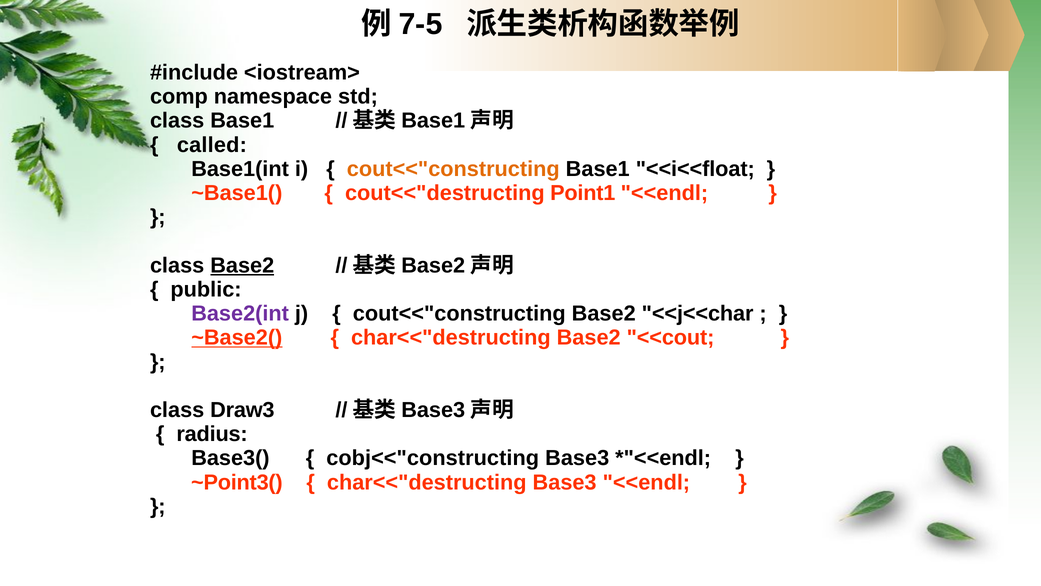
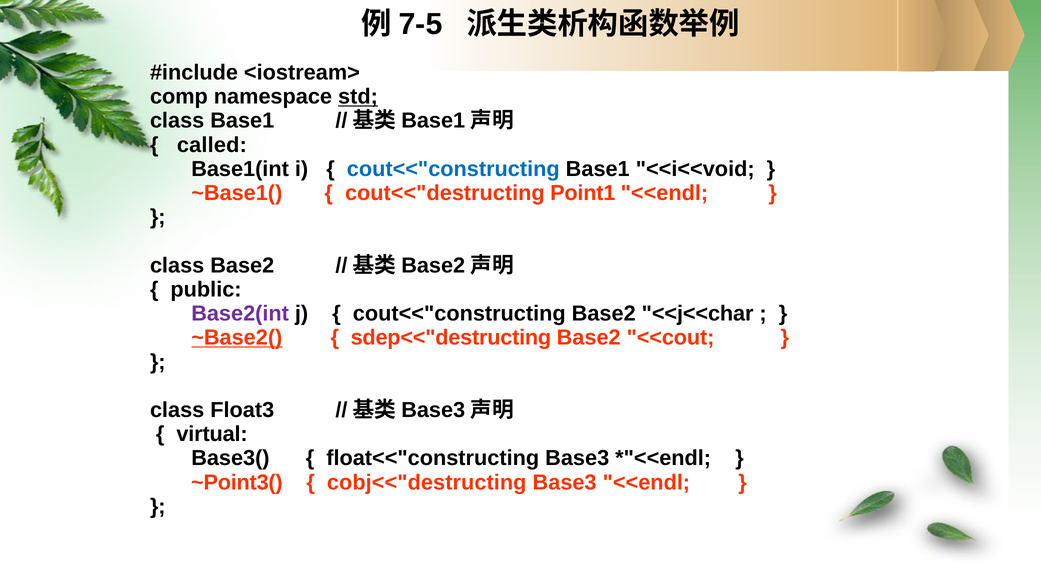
std underline: none -> present
cout<<"constructing at (453, 169) colour: orange -> blue
<<i<<float: <<i<<float -> <<i<<void
Base2 at (242, 265) underline: present -> none
char<<"destructing at (451, 338): char<<"destructing -> sdep<<"destructing
Draw3: Draw3 -> Float3
radius: radius -> virtual
cobj<<"constructing: cobj<<"constructing -> float<<"constructing
char<<"destructing at (427, 482): char<<"destructing -> cobj<<"destructing
